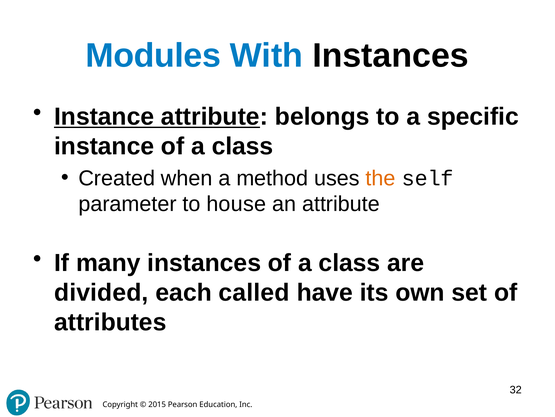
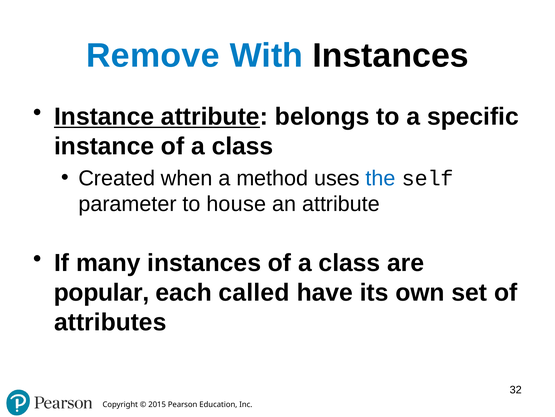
Modules: Modules -> Remove
the colour: orange -> blue
divided: divided -> popular
